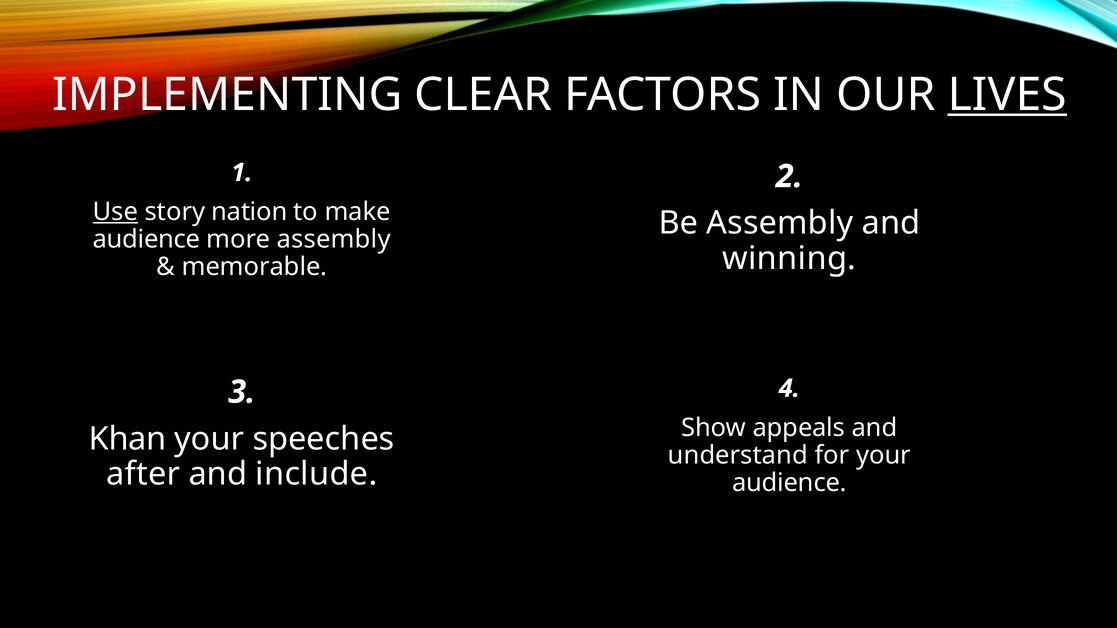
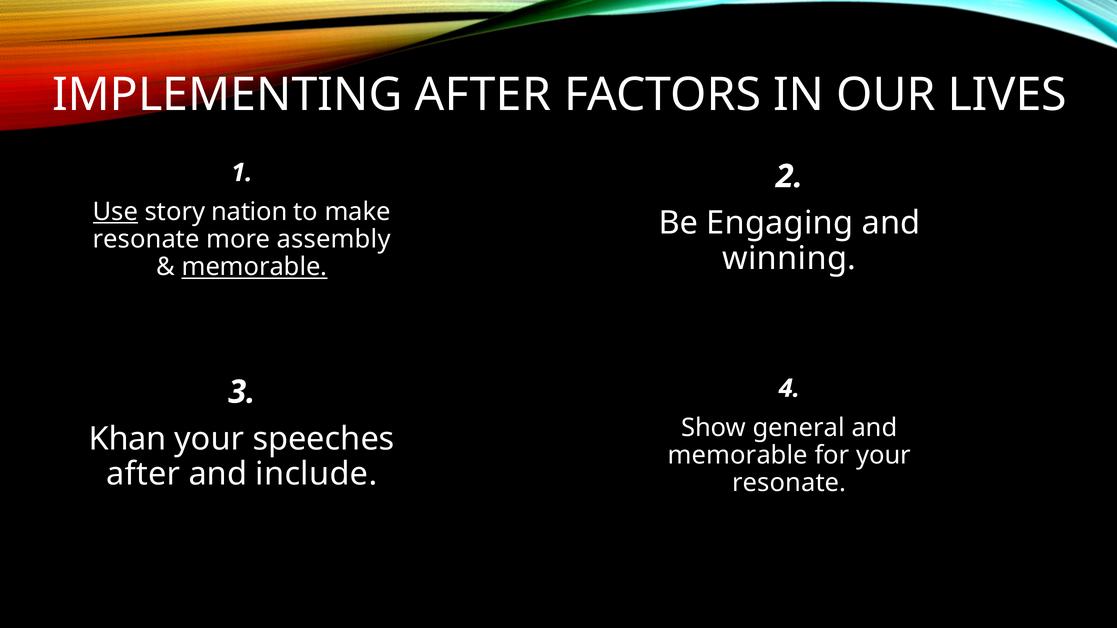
IMPLEMENTING CLEAR: CLEAR -> AFTER
LIVES underline: present -> none
Be Assembly: Assembly -> Engaging
audience at (146, 240): audience -> resonate
memorable at (255, 267) underline: none -> present
appeals: appeals -> general
understand at (738, 455): understand -> memorable
audience at (789, 483): audience -> resonate
